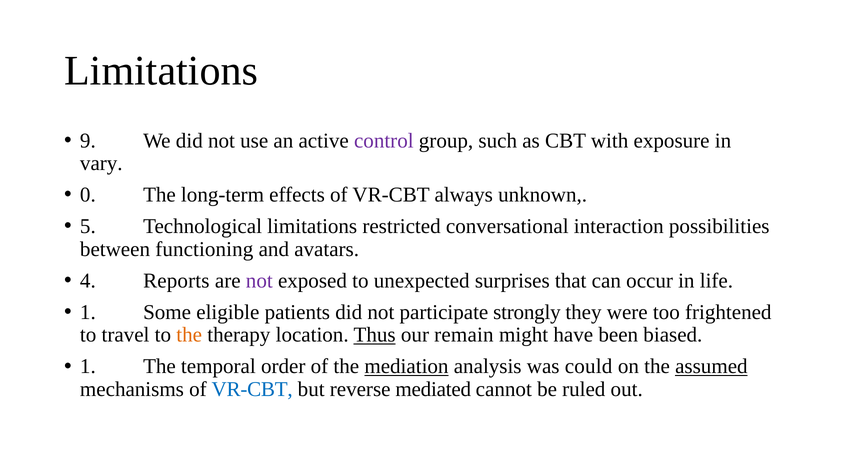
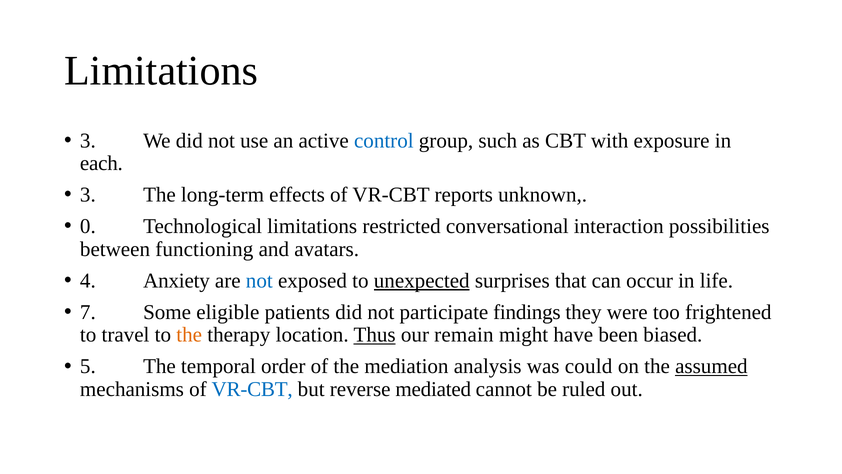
9 at (88, 140): 9 -> 3
control colour: purple -> blue
vary: vary -> each
0 at (88, 195): 0 -> 3
always: always -> reports
5: 5 -> 0
Reports: Reports -> Anxiety
not at (259, 280) colour: purple -> blue
unexpected underline: none -> present
1 at (88, 312): 1 -> 7
strongly: strongly -> findings
1 at (88, 366): 1 -> 5
mediation underline: present -> none
